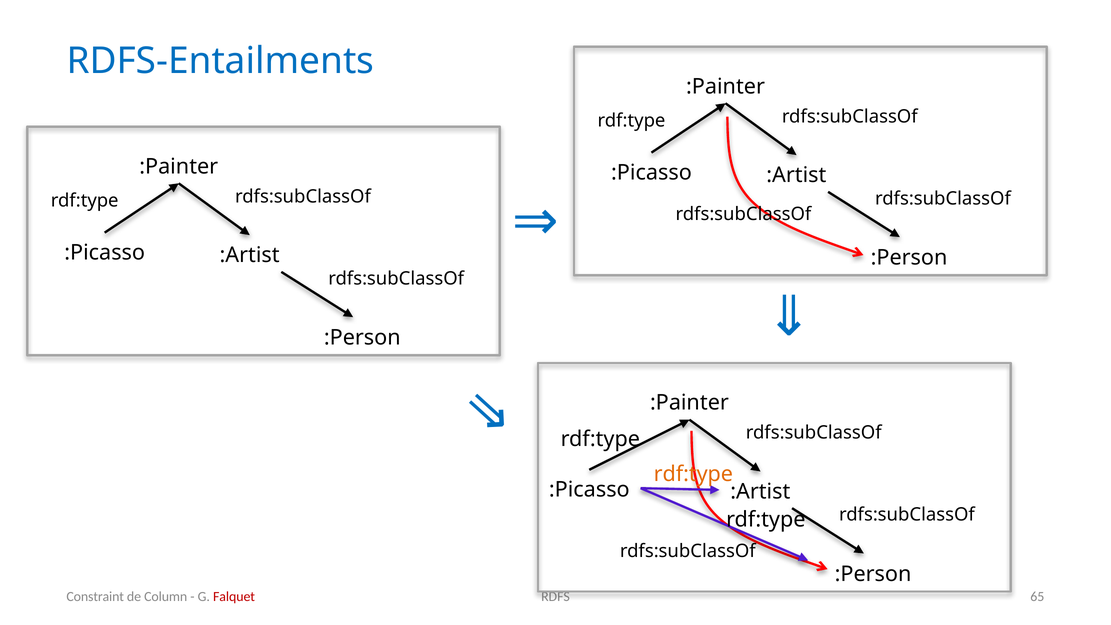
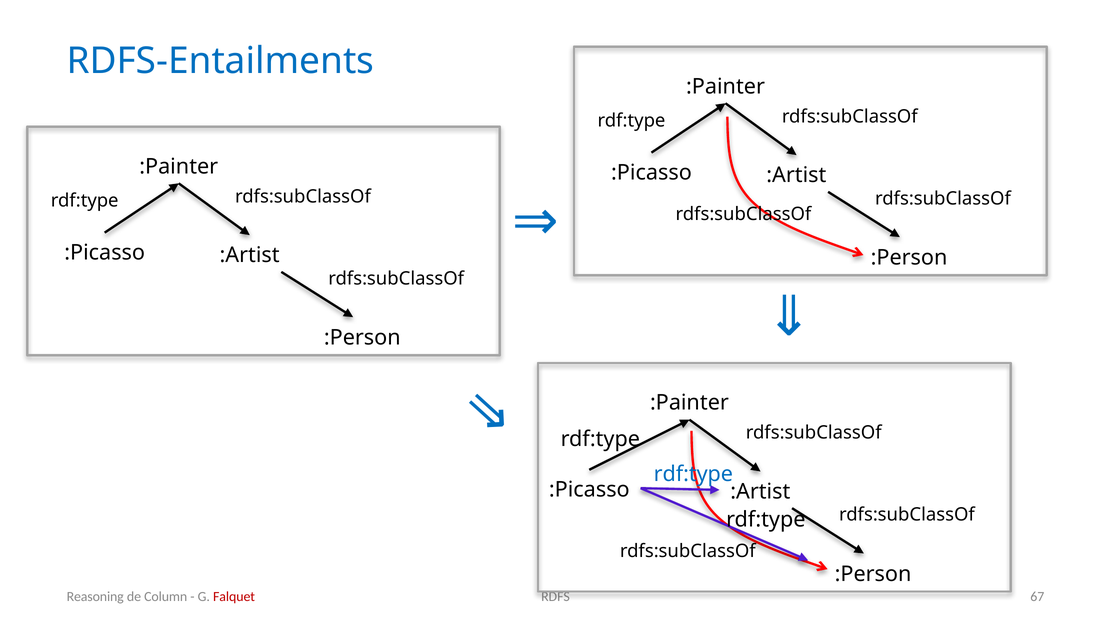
rdf:type at (693, 474) colour: orange -> blue
Constraint: Constraint -> Reasoning
65: 65 -> 67
